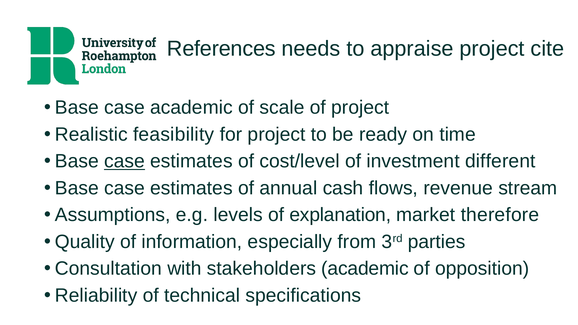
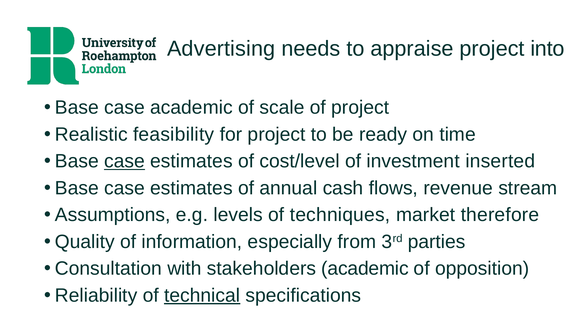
References: References -> Advertising
cite: cite -> into
different: different -> inserted
explanation: explanation -> techniques
technical underline: none -> present
